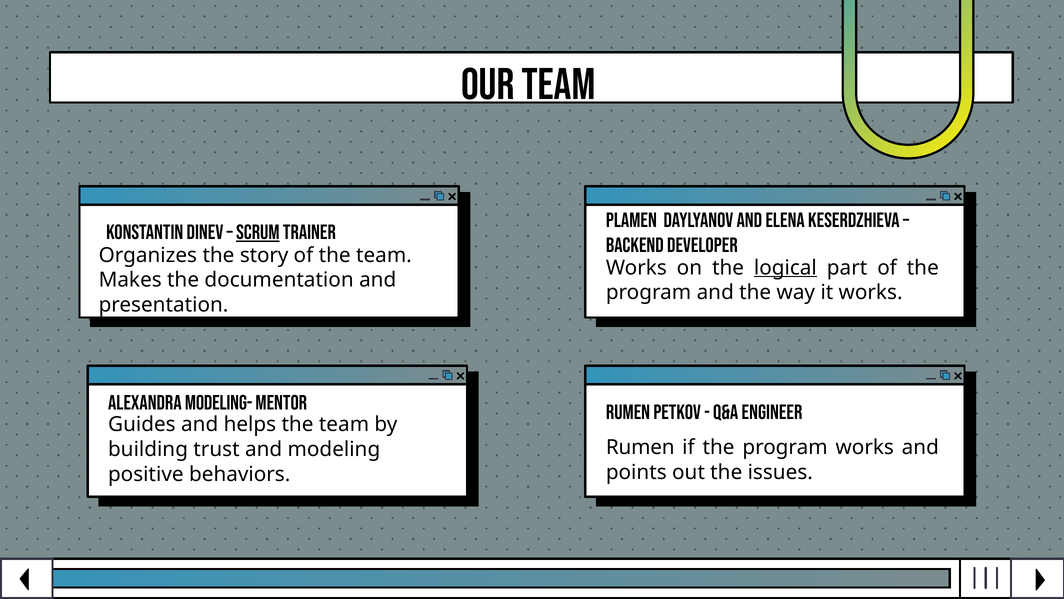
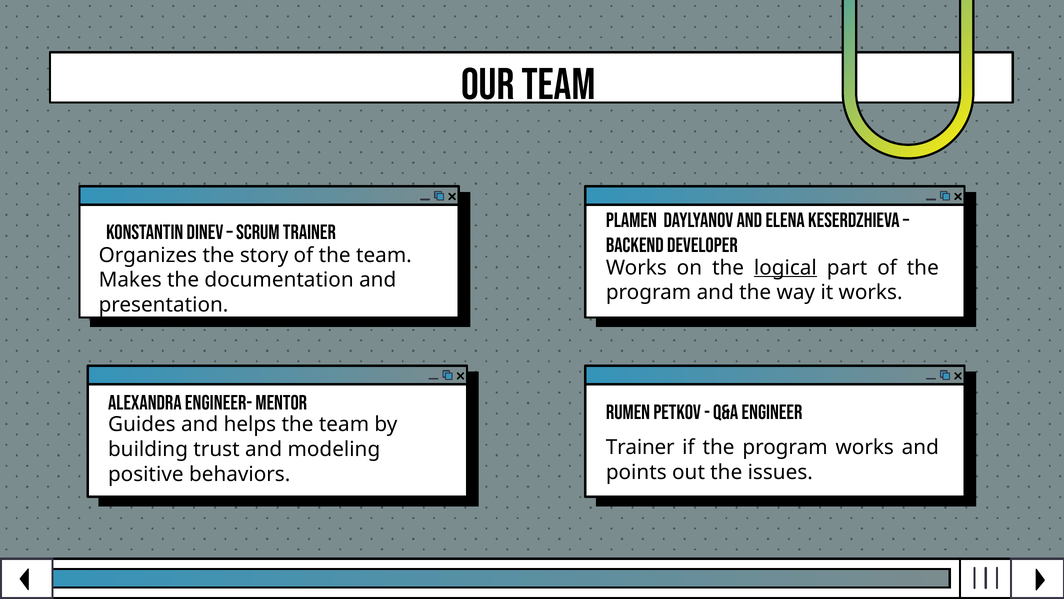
Scrum underline: present -> none
Modeling-: Modeling- -> Engineer-
Rumen at (640, 447): Rumen -> Trainer
